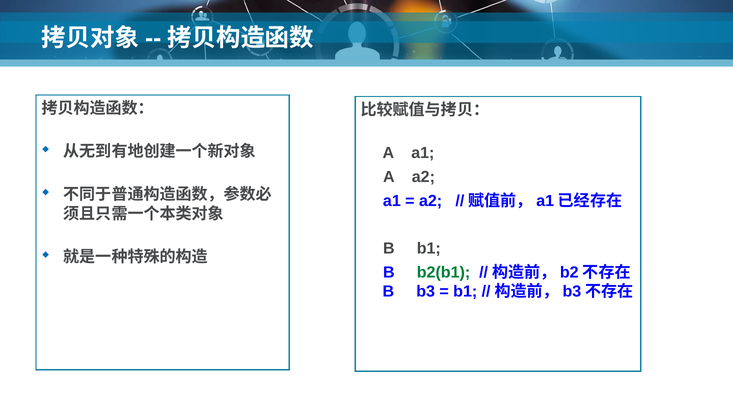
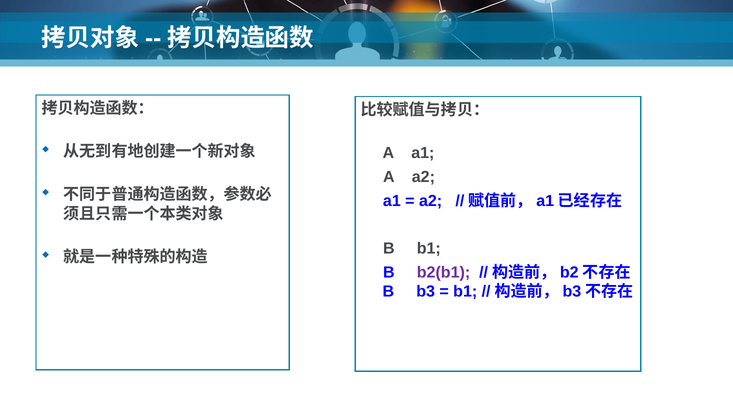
b2(b1 colour: green -> purple
